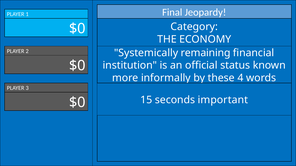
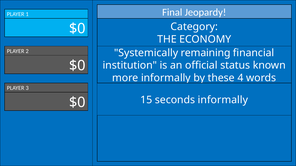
seconds important: important -> informally
